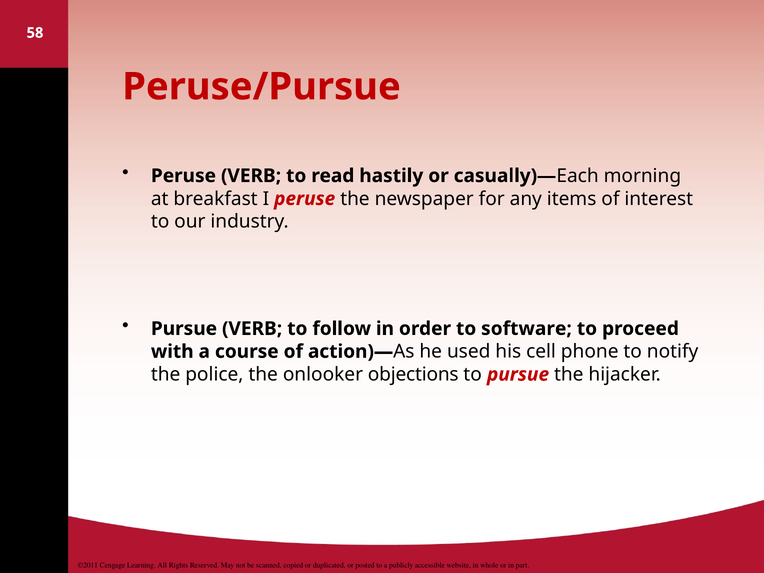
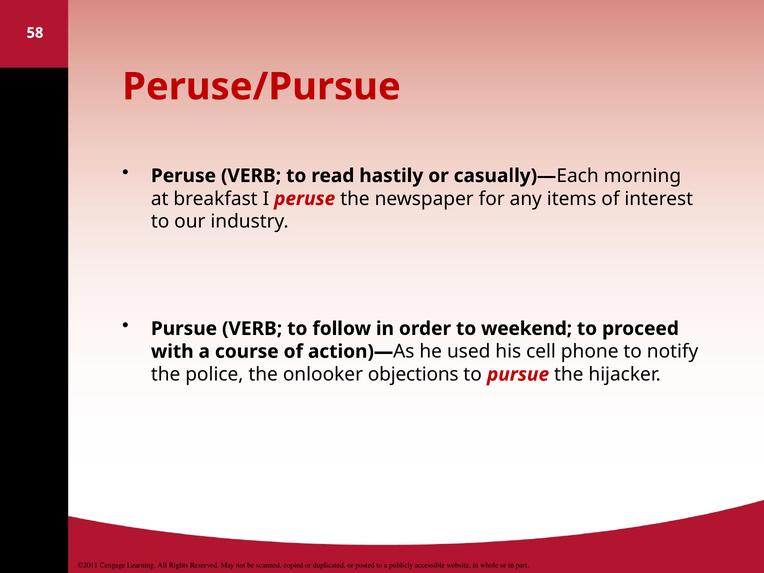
software: software -> weekend
